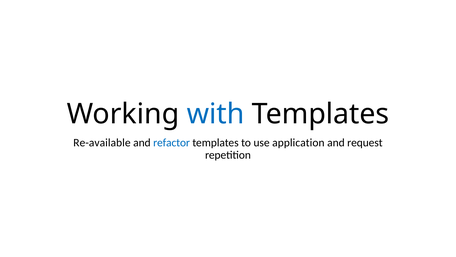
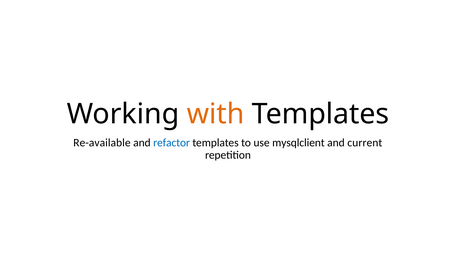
with colour: blue -> orange
application: application -> mysqlclient
request: request -> current
